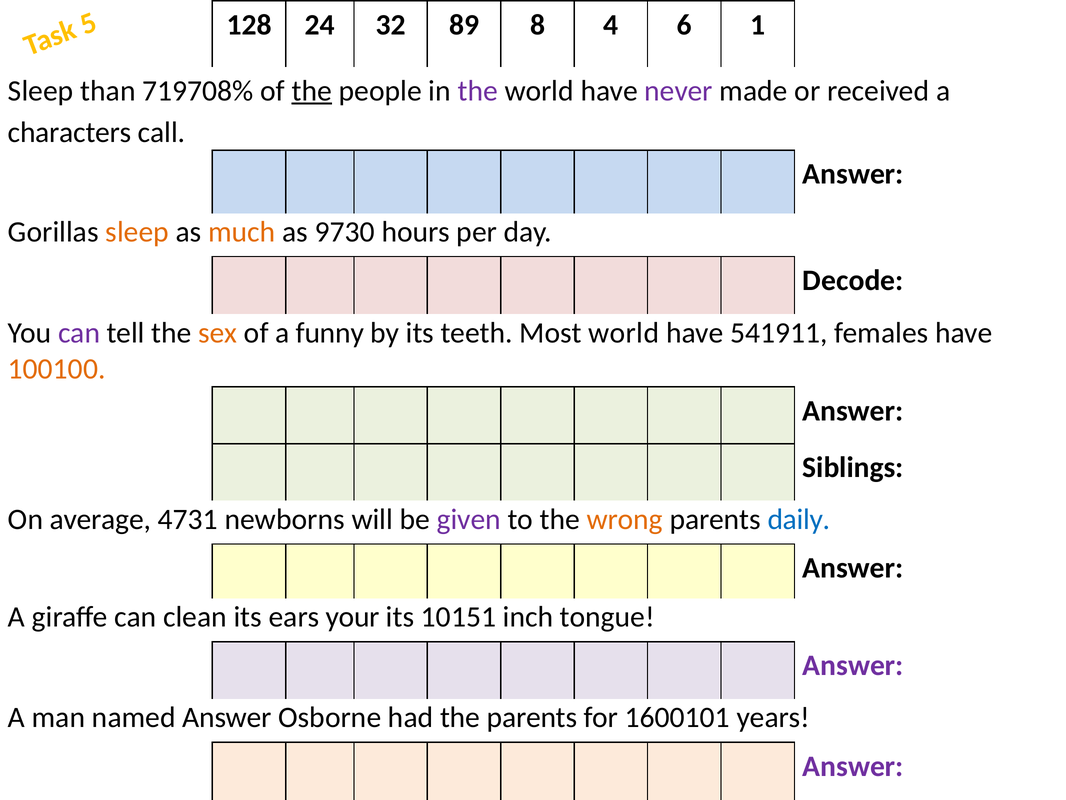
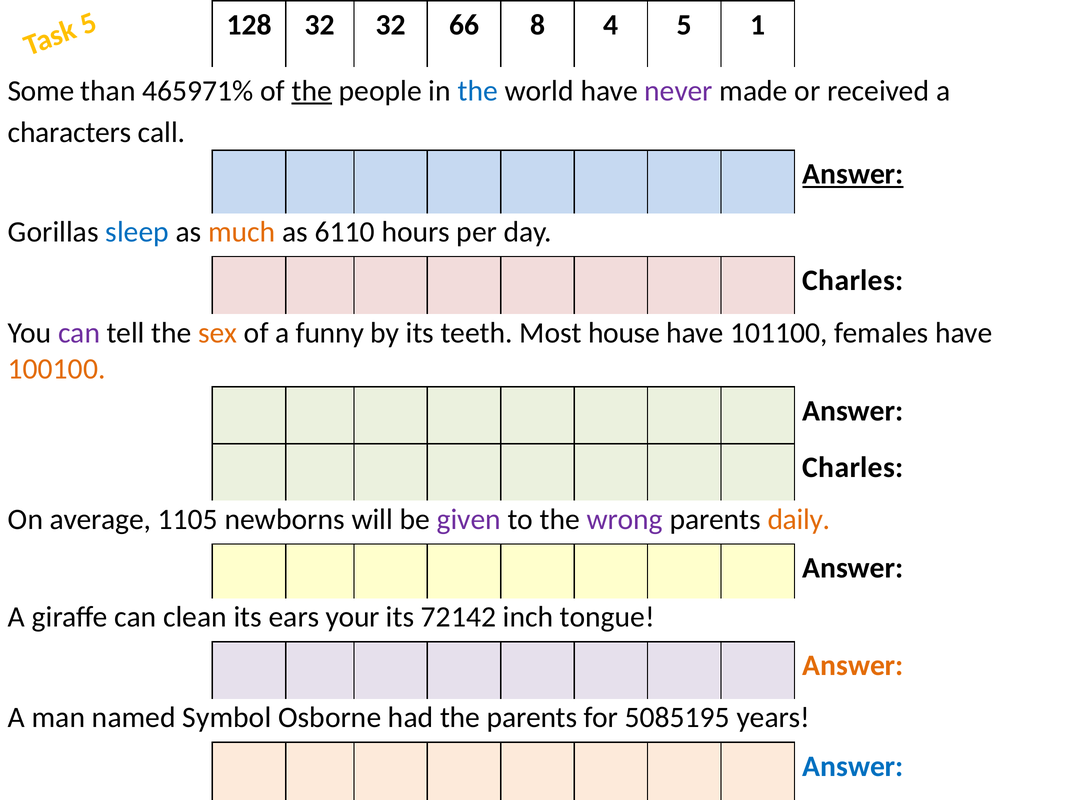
128 24: 24 -> 32
89: 89 -> 66
4 6: 6 -> 5
Sleep at (41, 91): Sleep -> Some
719708%: 719708% -> 465971%
the at (478, 91) colour: purple -> blue
Answer at (853, 174) underline: none -> present
sleep at (137, 232) colour: orange -> blue
9730: 9730 -> 6110
Decode at (853, 280): Decode -> Charles
Most world: world -> house
541911: 541911 -> 101100
Siblings at (853, 467): Siblings -> Charles
4731: 4731 -> 1105
wrong colour: orange -> purple
daily colour: blue -> orange
10151: 10151 -> 72142
Answer at (853, 665) colour: purple -> orange
named Answer: Answer -> Symbol
1600101: 1600101 -> 5085195
Answer at (853, 766) colour: purple -> blue
